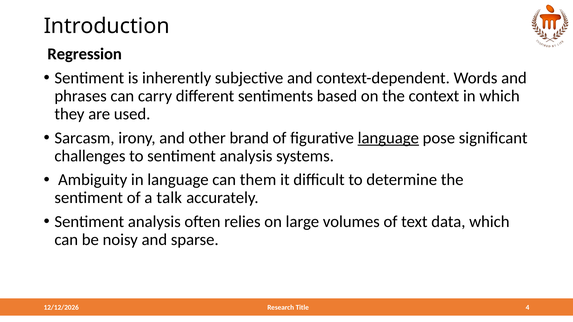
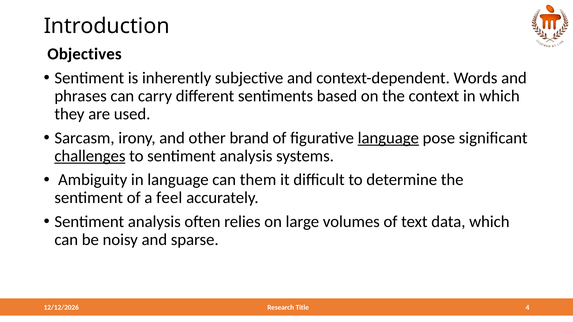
Regression: Regression -> Objectives
challenges underline: none -> present
talk: talk -> feel
